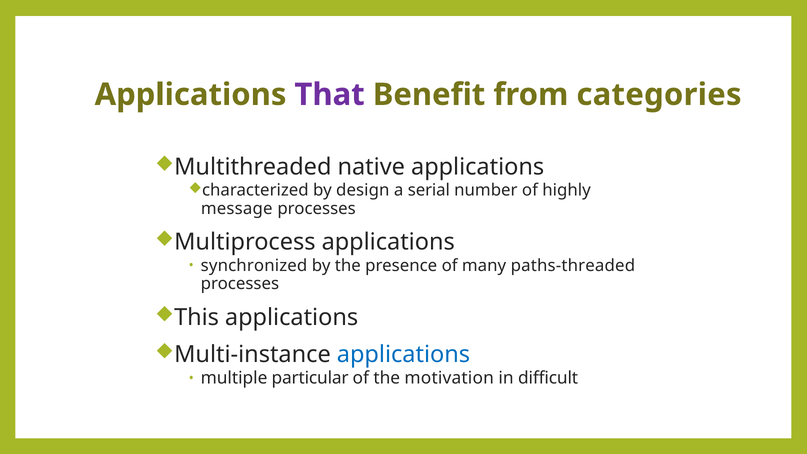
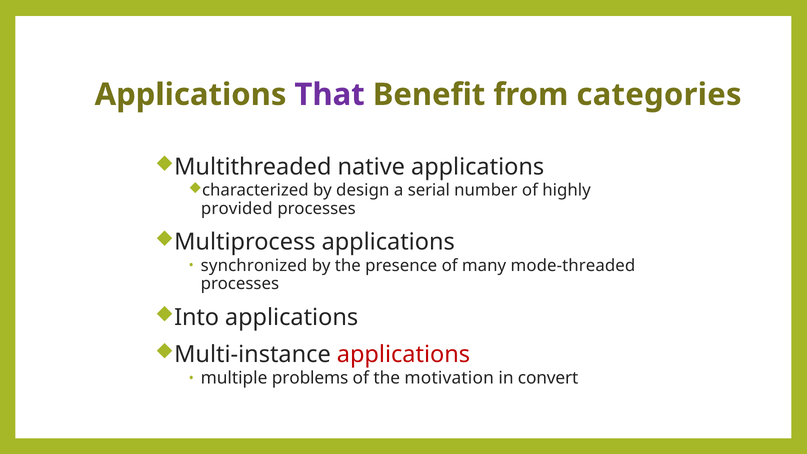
message: message -> provided
paths-threaded: paths-threaded -> mode-threaded
This: This -> Into
applications at (403, 354) colour: blue -> red
particular: particular -> problems
difficult: difficult -> convert
